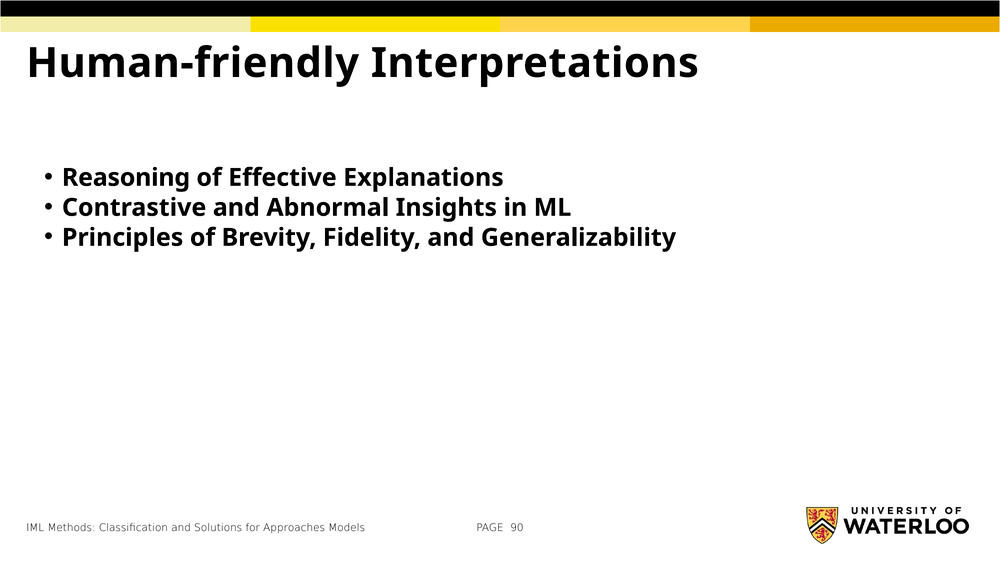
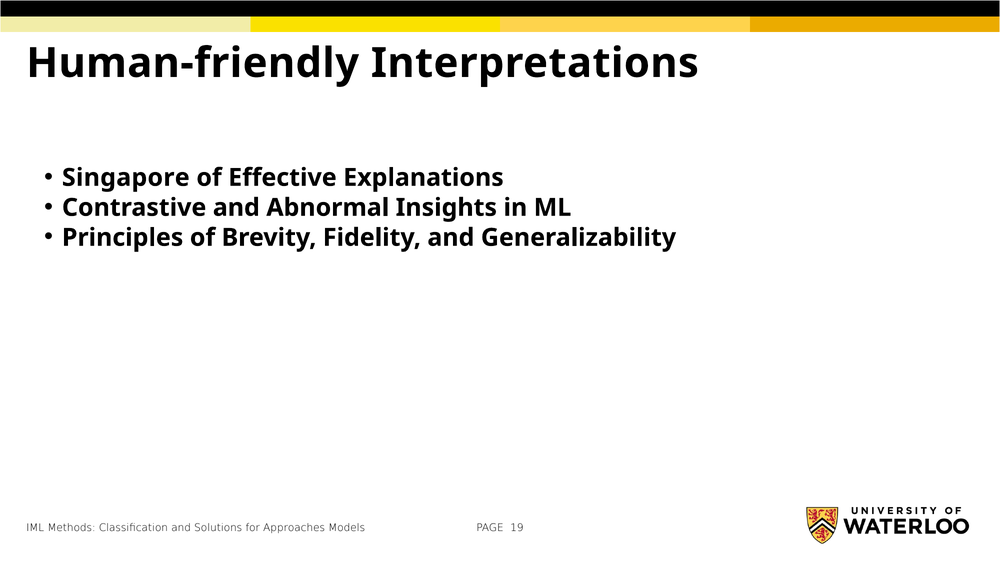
Reasoning: Reasoning -> Singapore
90: 90 -> 19
